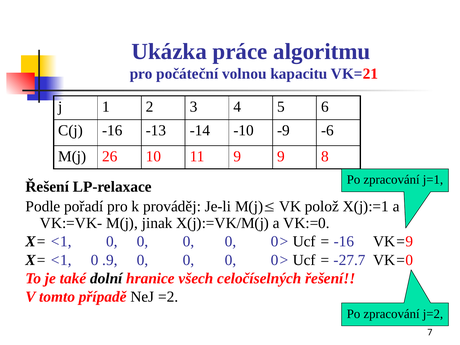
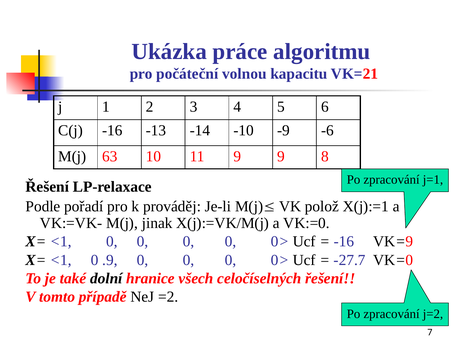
26: 26 -> 63
